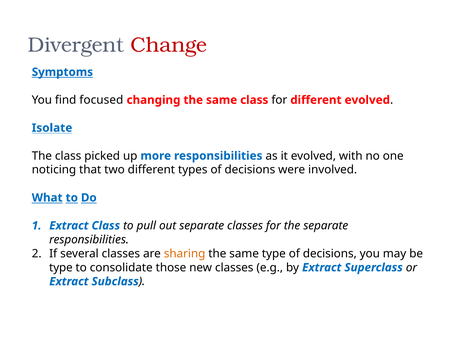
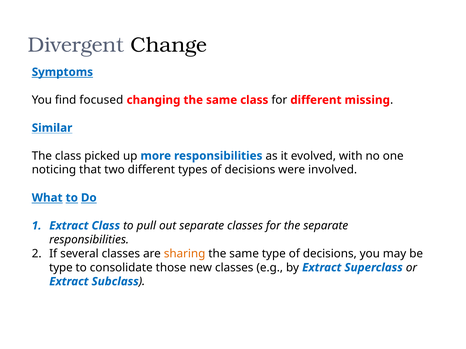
Change colour: red -> black
different evolved: evolved -> missing
Isolate: Isolate -> Similar
